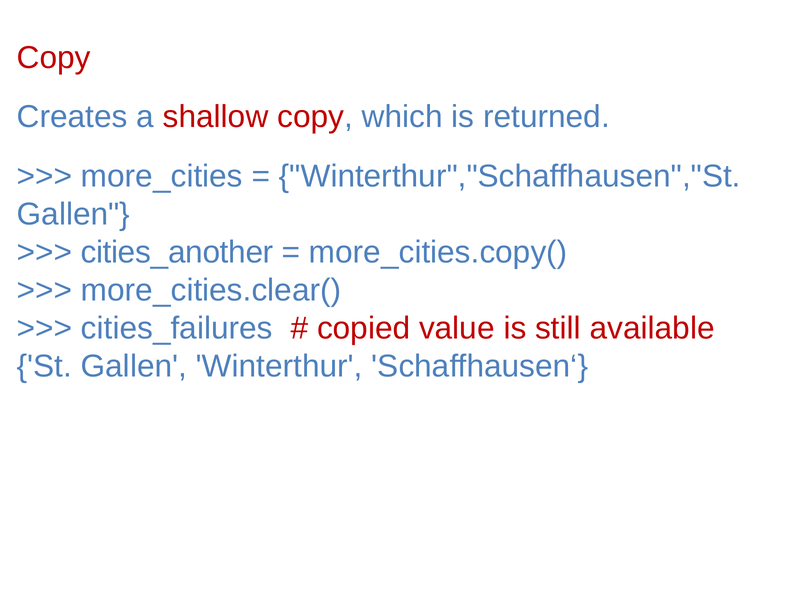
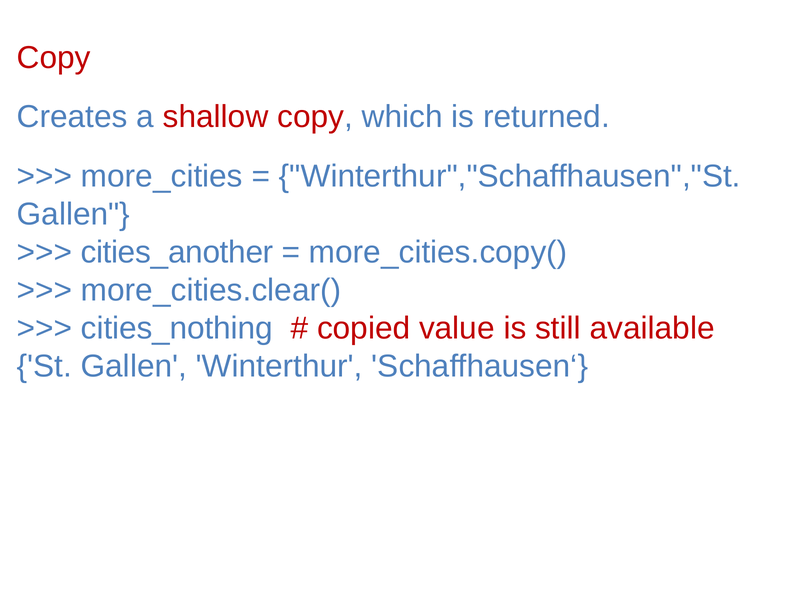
cities_failures: cities_failures -> cities_nothing
